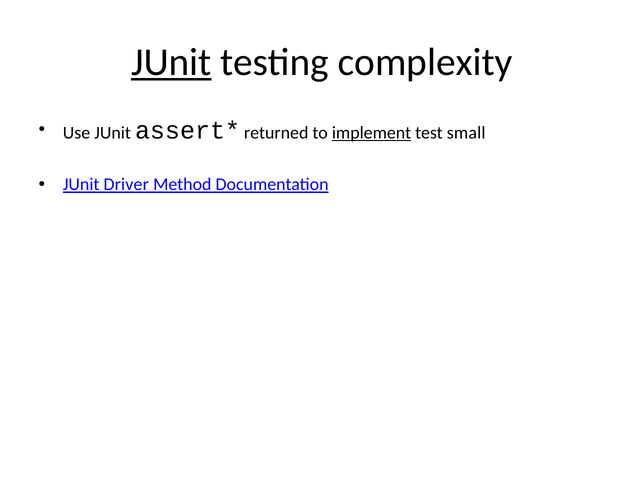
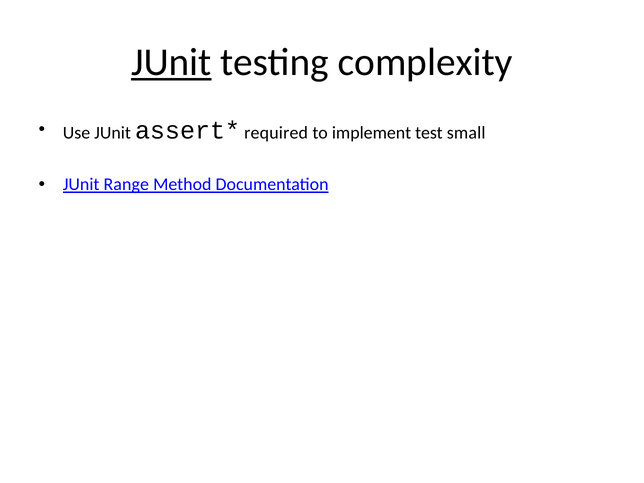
returned: returned -> required
implement underline: present -> none
Driver: Driver -> Range
